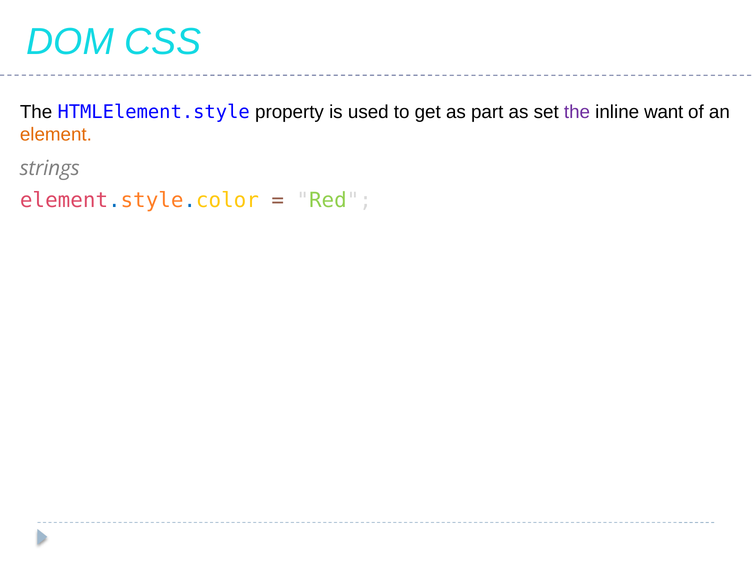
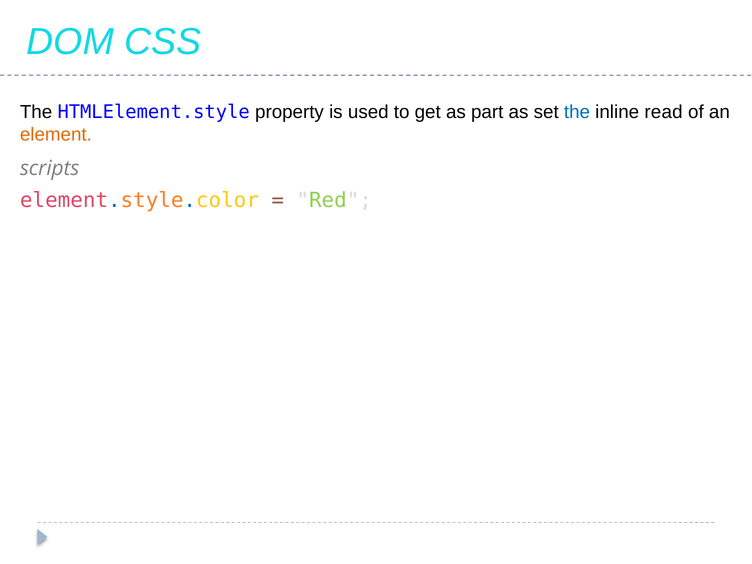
the at (577, 112) colour: purple -> blue
want: want -> read
strings: strings -> scripts
